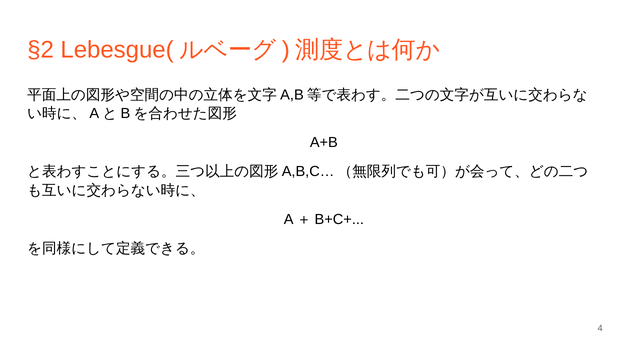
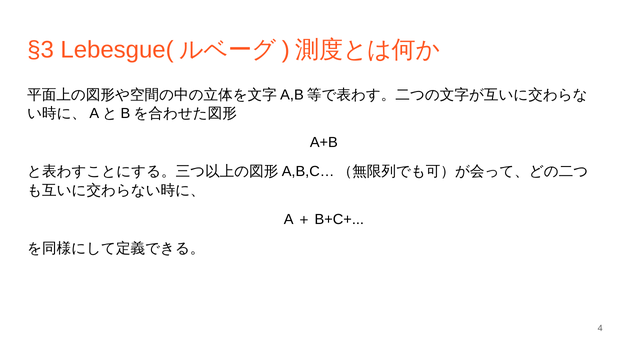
§2: §2 -> §3
